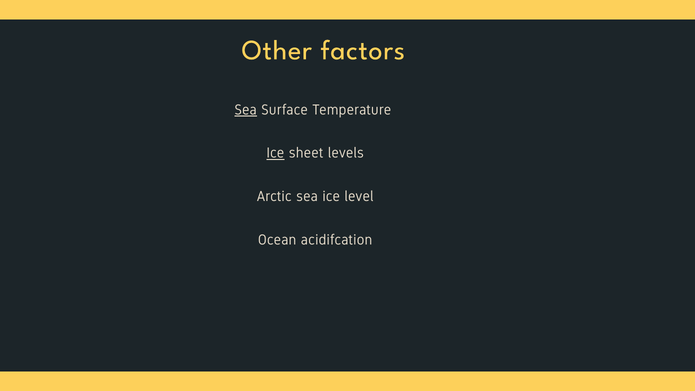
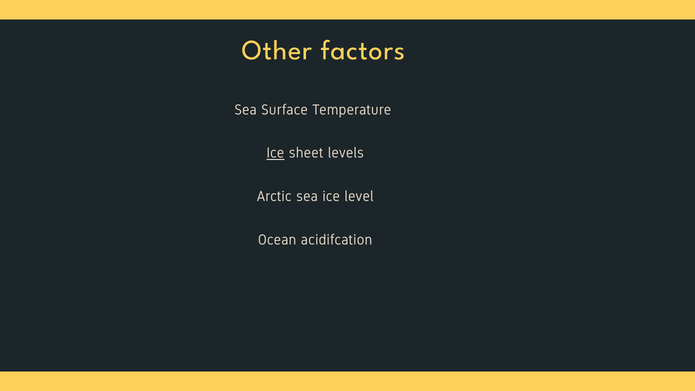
Sea at (246, 110) underline: present -> none
